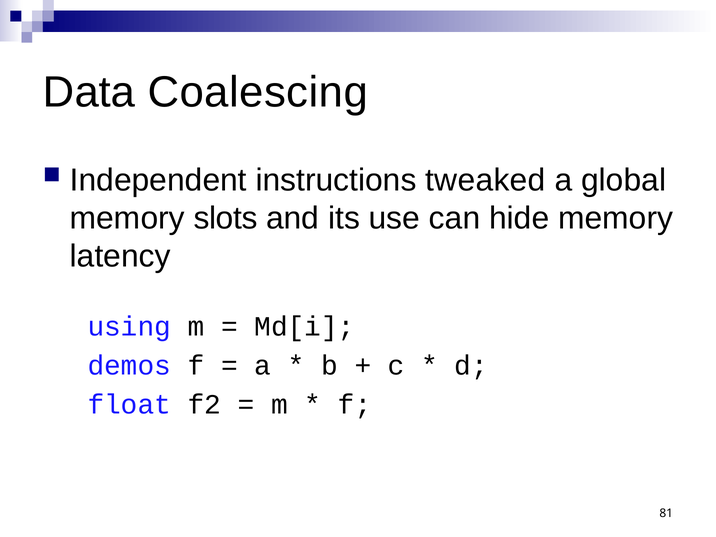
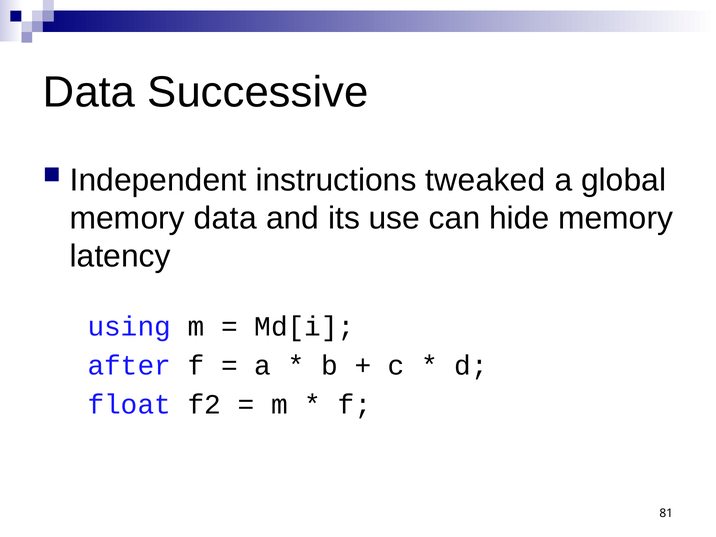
Coalescing: Coalescing -> Successive
memory slots: slots -> data
demos: demos -> after
